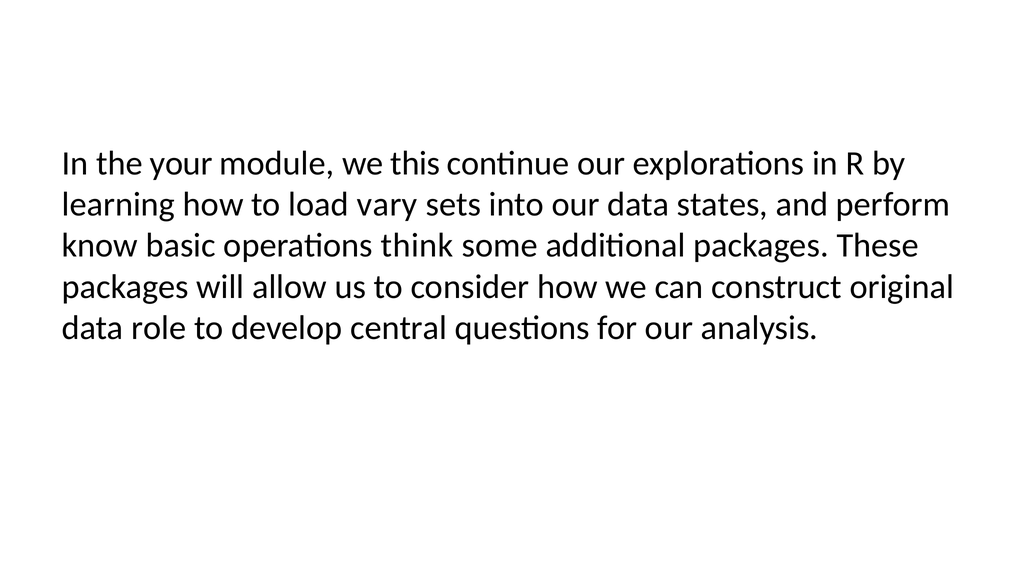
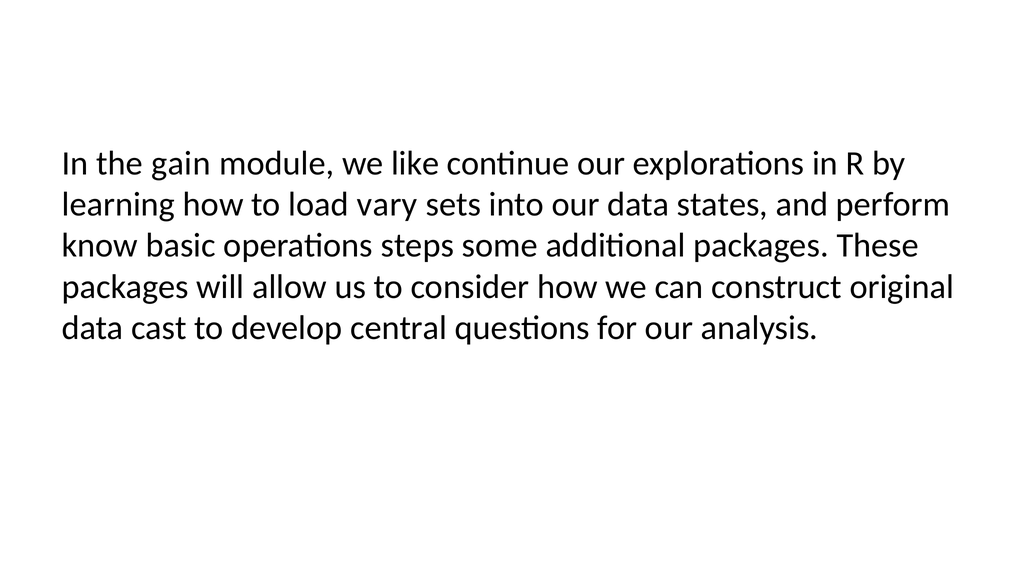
your: your -> gain
this: this -> like
think: think -> steps
role: role -> cast
